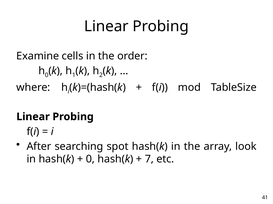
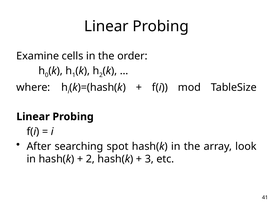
0 at (90, 160): 0 -> 2
7: 7 -> 3
